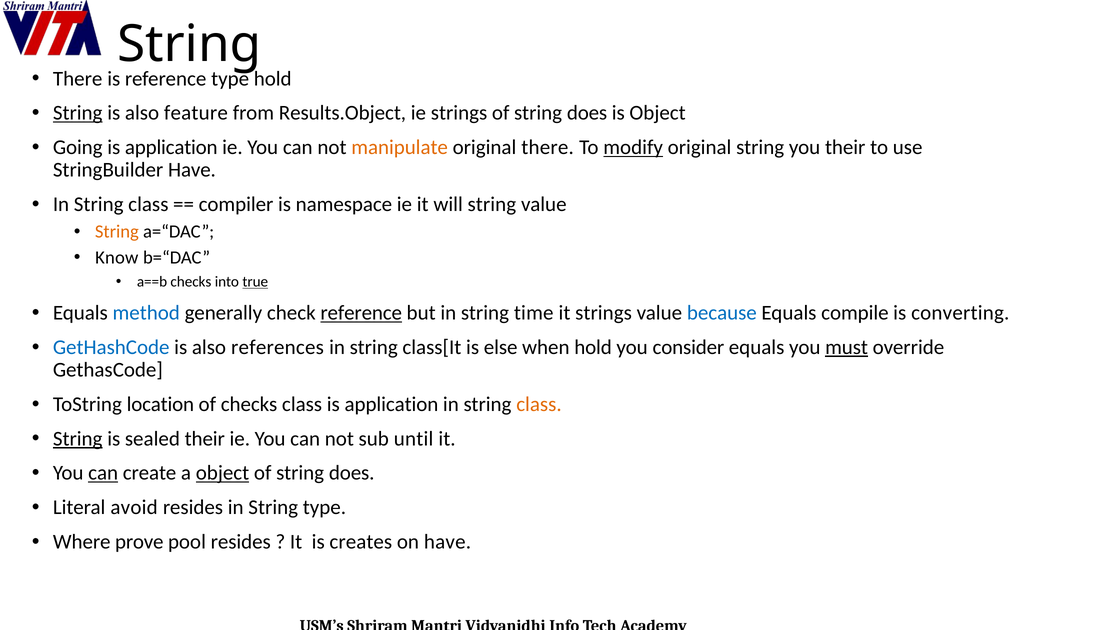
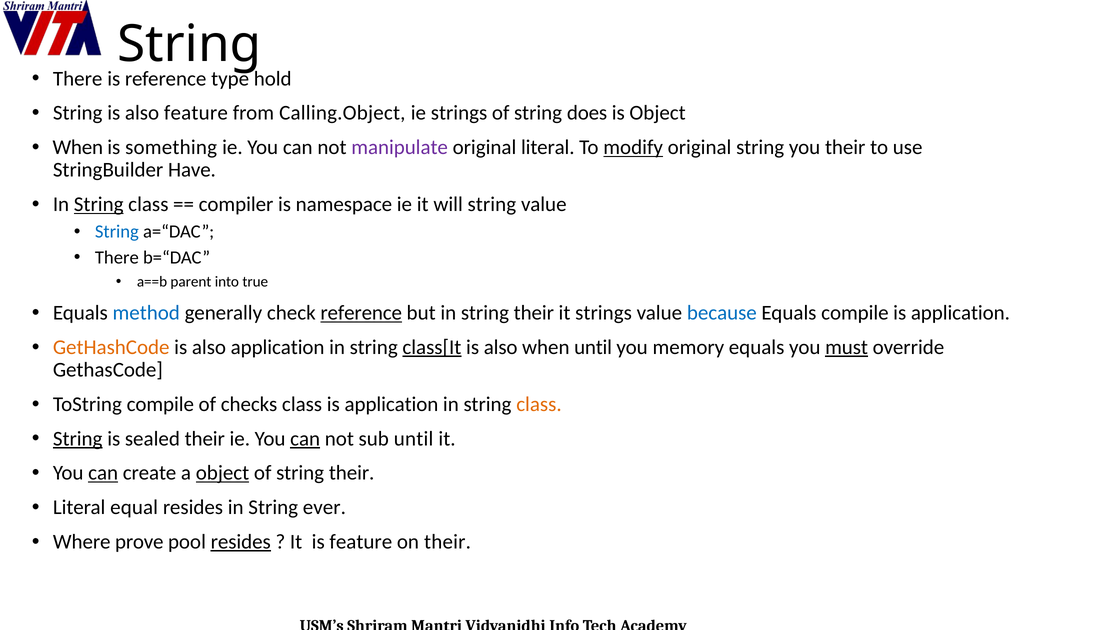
String at (78, 113) underline: present -> none
Results.Object: Results.Object -> Calling.Object
Going at (78, 147): Going -> When
application at (171, 147): application -> something
manipulate colour: orange -> purple
original there: there -> literal
String at (99, 204) underline: none -> present
String at (117, 232) colour: orange -> blue
Know at (117, 258): Know -> There
a==b checks: checks -> parent
true underline: present -> none
in string time: time -> their
converting at (960, 313): converting -> application
GetHashCode colour: blue -> orange
also references: references -> application
class[It underline: none -> present
else at (501, 347): else -> also
when hold: hold -> until
consider: consider -> memory
ToString location: location -> compile
can at (305, 439) underline: none -> present
does at (352, 473): does -> their
avoid: avoid -> equal
String type: type -> ever
resides at (241, 542) underline: none -> present
is creates: creates -> feature
on have: have -> their
